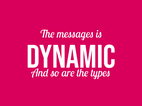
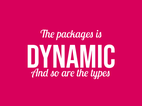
messages: messages -> packages
